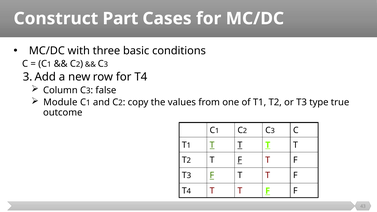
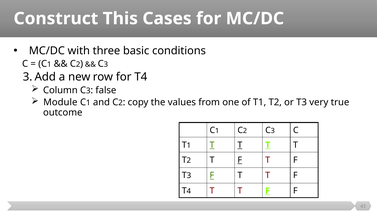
Part: Part -> This
type: type -> very
